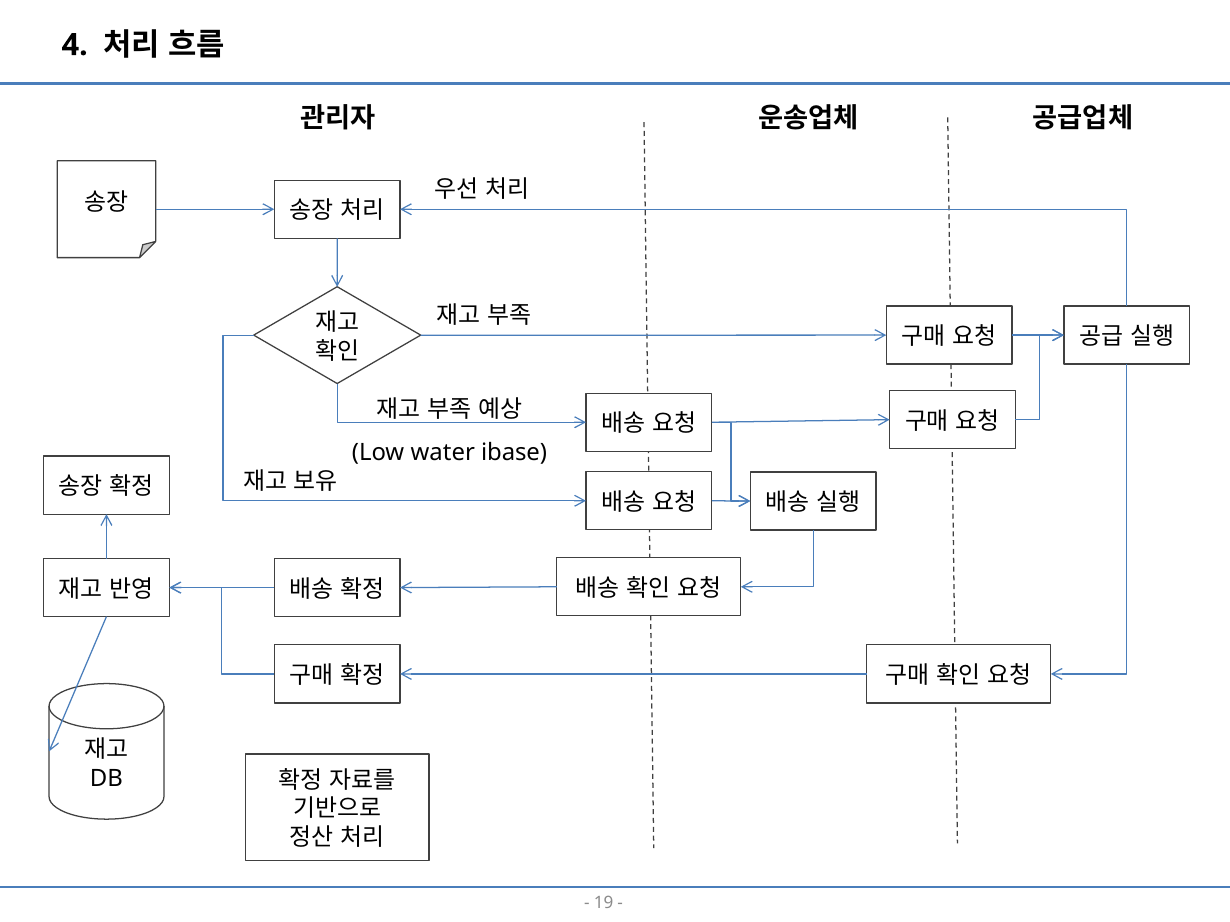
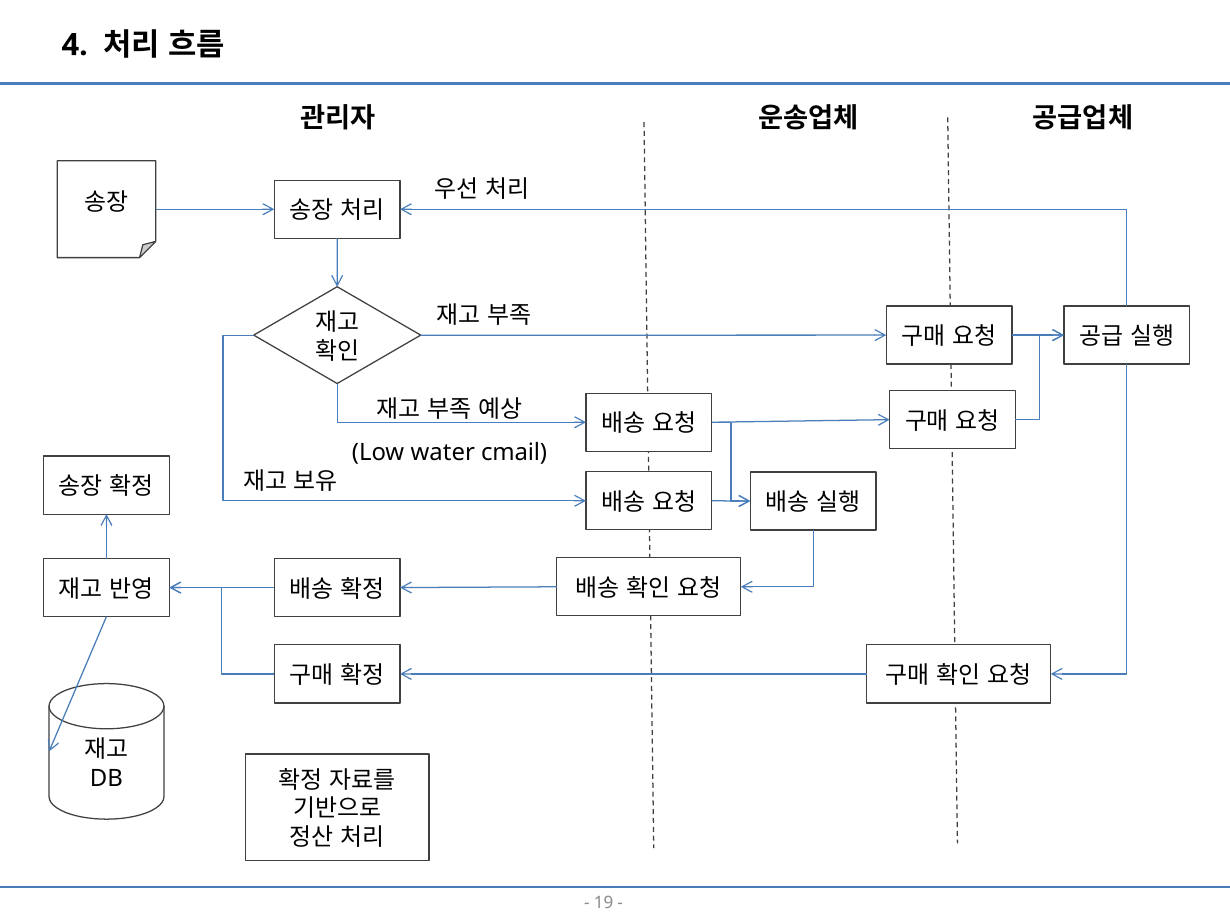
ibase: ibase -> cmail
